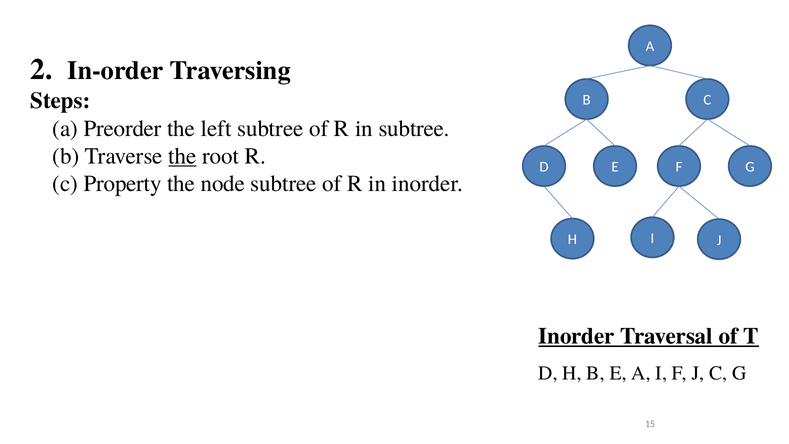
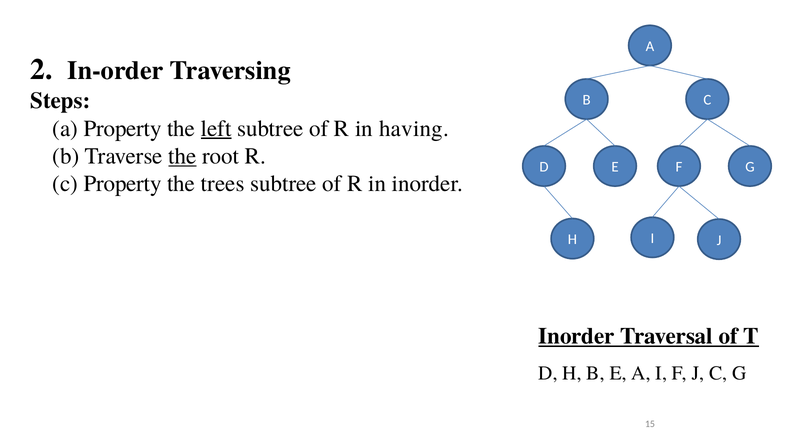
a Preorder: Preorder -> Property
left underline: none -> present
in subtree: subtree -> having
node: node -> trees
